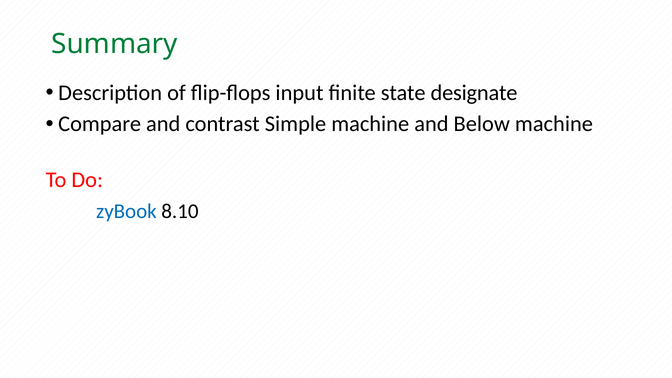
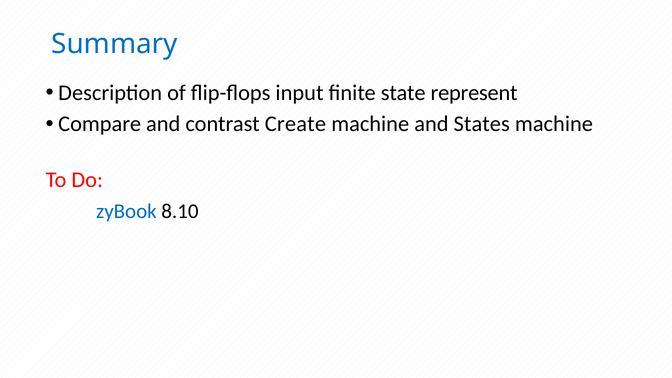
Summary colour: green -> blue
designate: designate -> represent
Simple: Simple -> Create
Below: Below -> States
